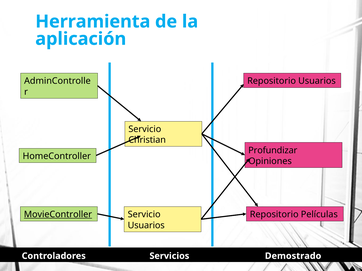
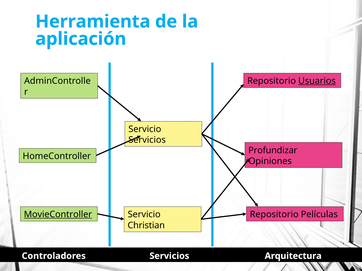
Usuarios at (317, 81) underline: none -> present
Christian at (147, 140): Christian -> Servicios
Usuarios at (146, 226): Usuarios -> Christian
Demostrado: Demostrado -> Arquitectura
